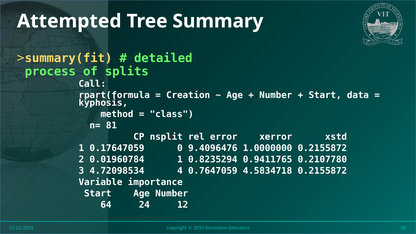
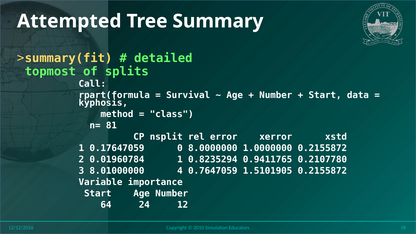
process: process -> topmost
Creation: Creation -> Survival
9.4096476: 9.4096476 -> 8.0000000
4.72098534: 4.72098534 -> 8.01000000
4.5834718: 4.5834718 -> 1.5101905
